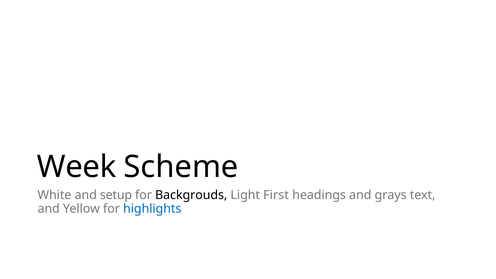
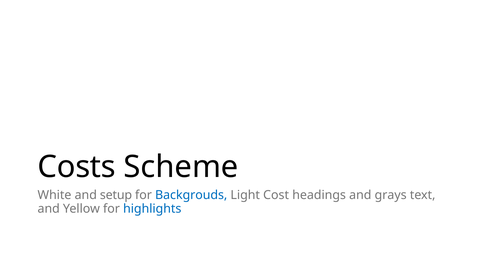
Week: Week -> Costs
Backgrouds colour: black -> blue
First: First -> Cost
